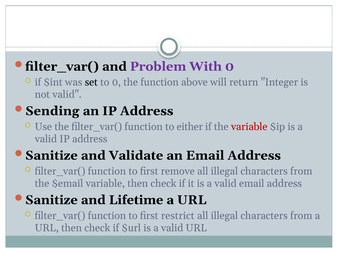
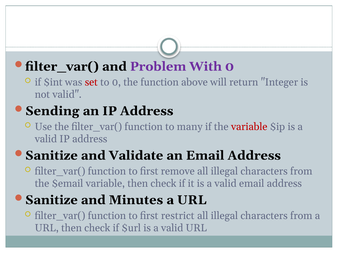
set colour: black -> red
either: either -> many
Lifetime: Lifetime -> Minutes
